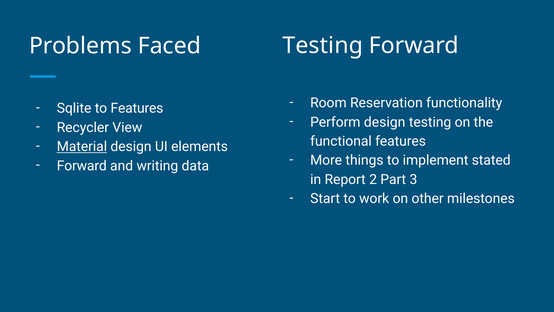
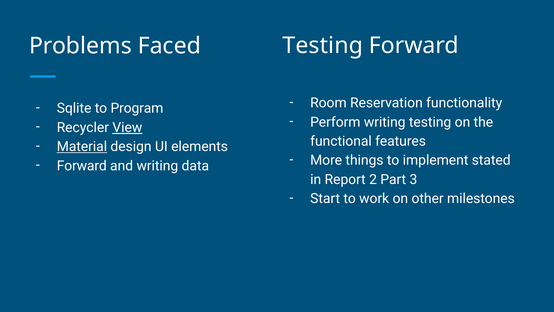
to Features: Features -> Program
Perform design: design -> writing
View underline: none -> present
